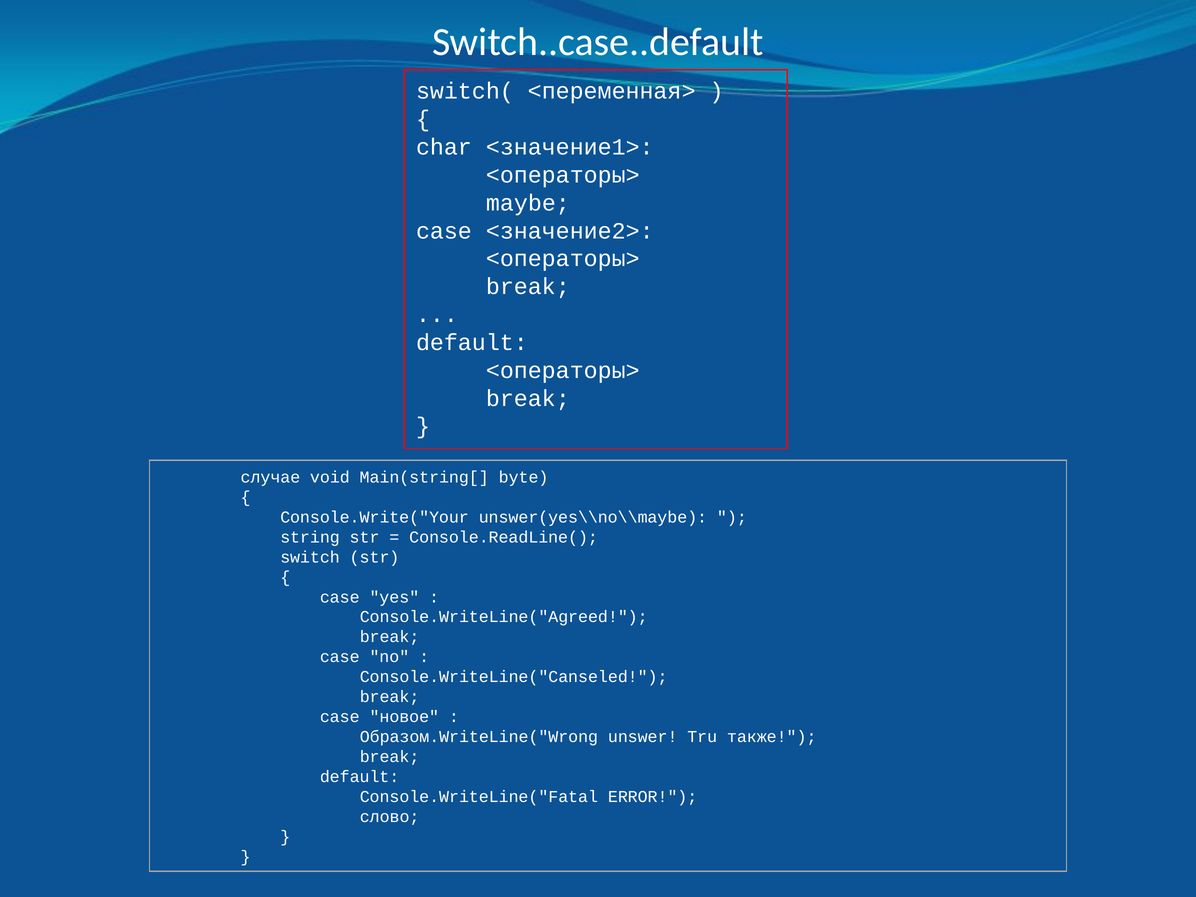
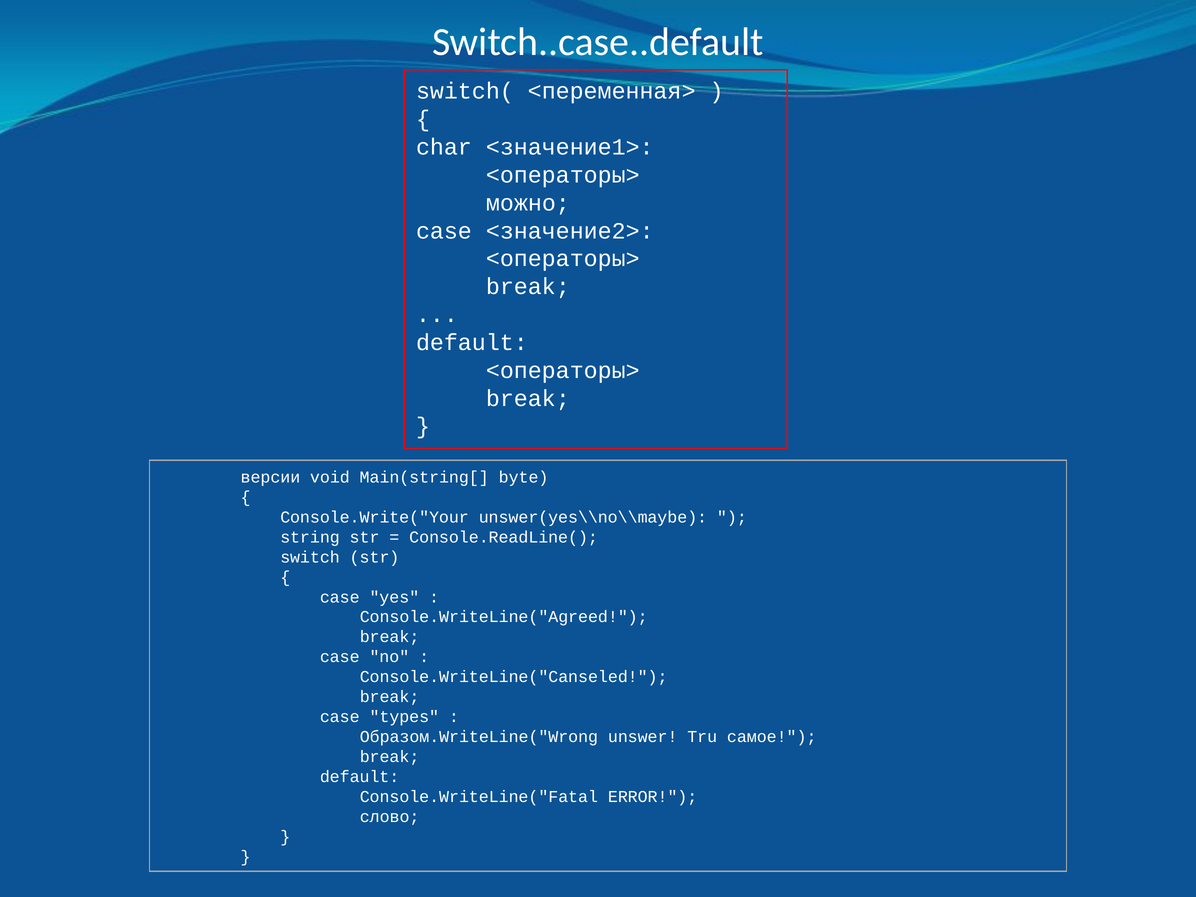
maybe: maybe -> можно
случае: случае -> версии
новое: новое -> types
также: также -> самое
